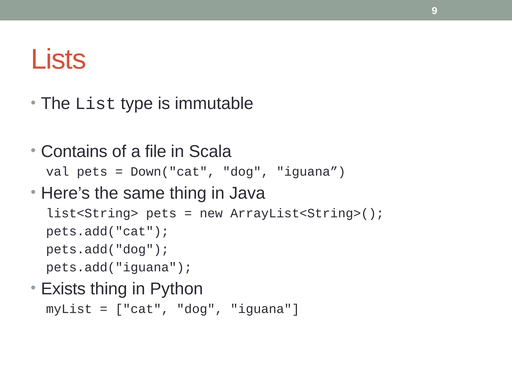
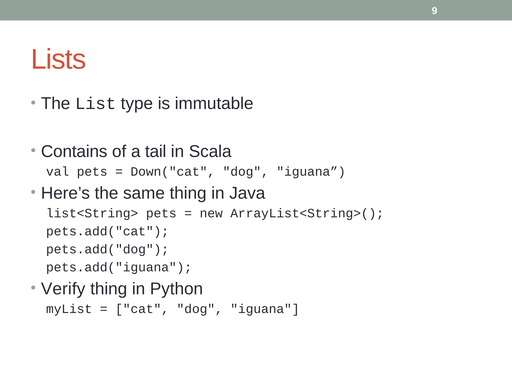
file: file -> tail
Exists: Exists -> Verify
